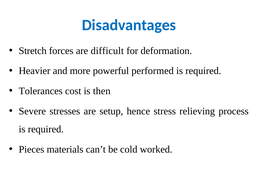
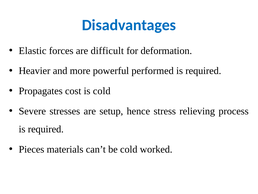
Stretch: Stretch -> Elastic
Tolerances: Tolerances -> Propagates
is then: then -> cold
